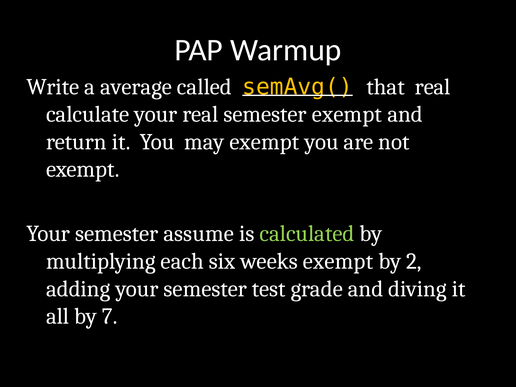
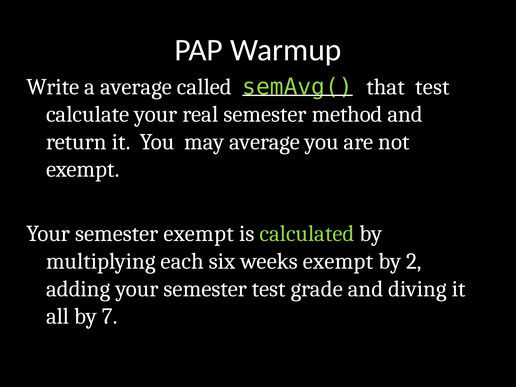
semAvg( colour: yellow -> light green
that real: real -> test
semester exempt: exempt -> method
may exempt: exempt -> average
semester assume: assume -> exempt
